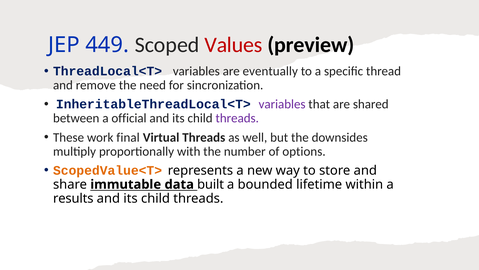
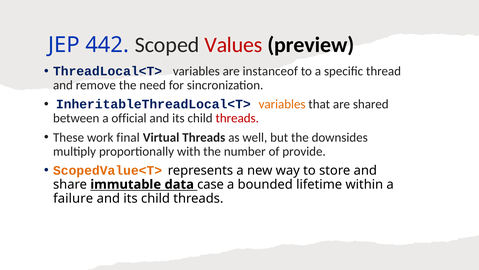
449: 449 -> 442
eventually: eventually -> instanceof
variables at (282, 104) colour: purple -> orange
threads at (237, 118) colour: purple -> red
options: options -> provide
built: built -> case
results: results -> failure
